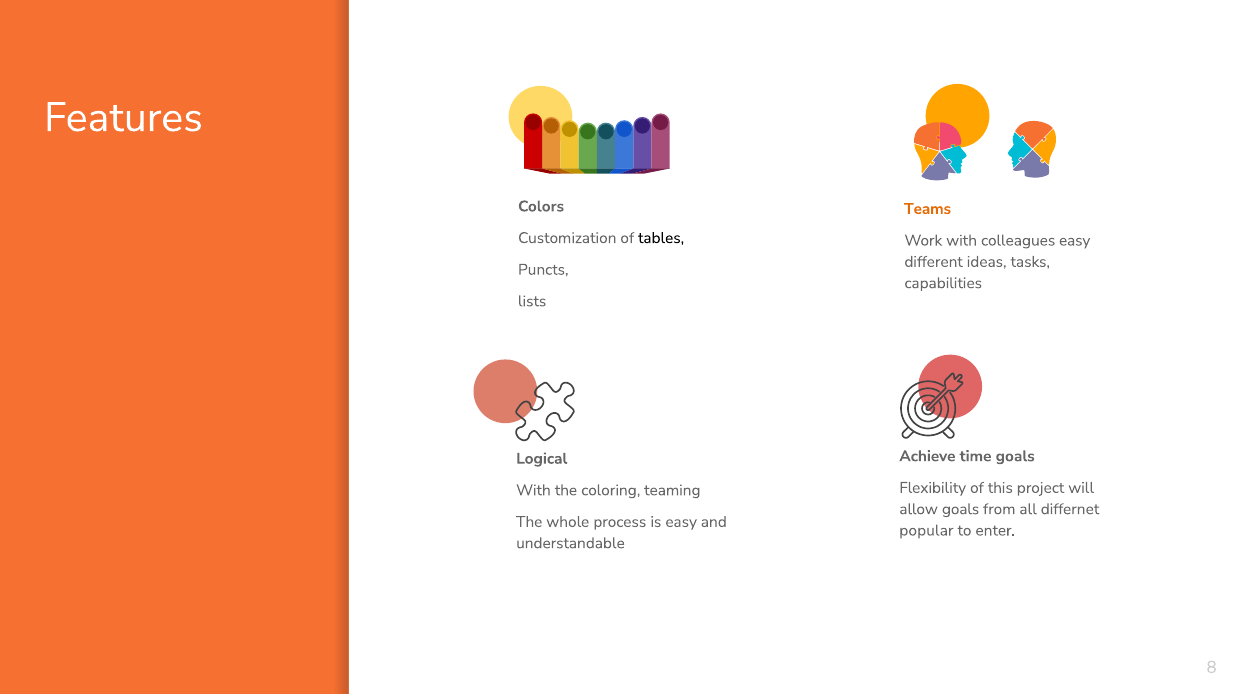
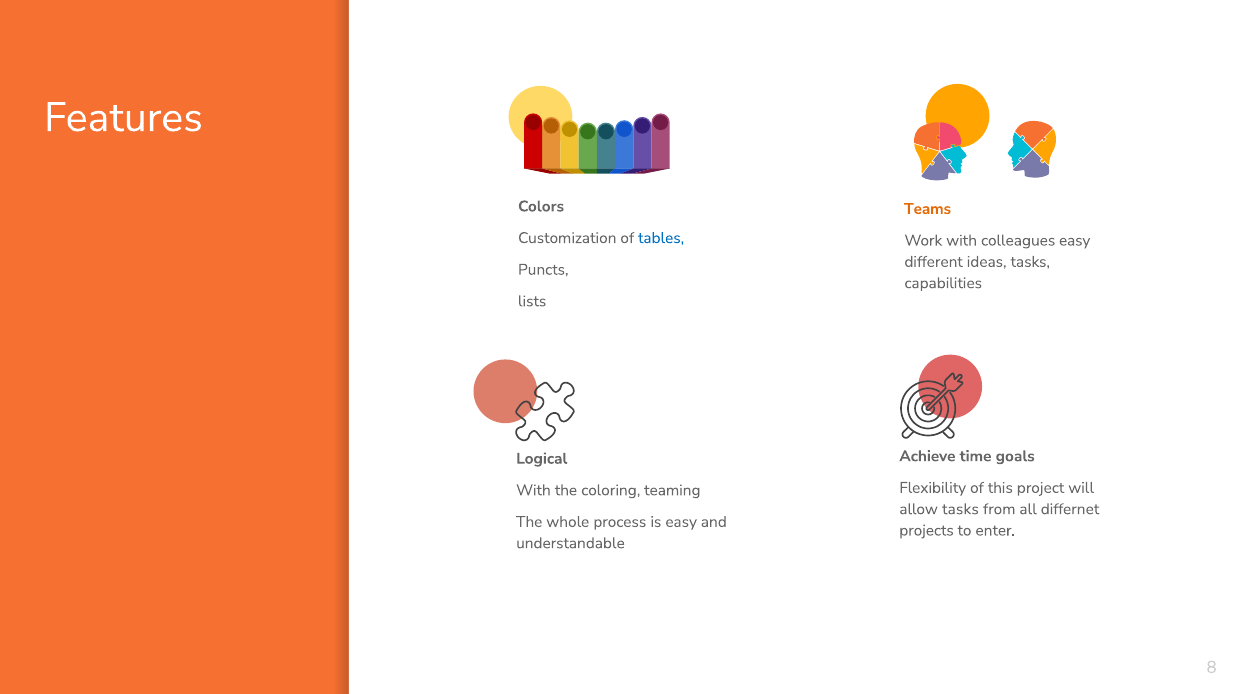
tables colour: black -> blue
allow goals: goals -> tasks
popular: popular -> projects
